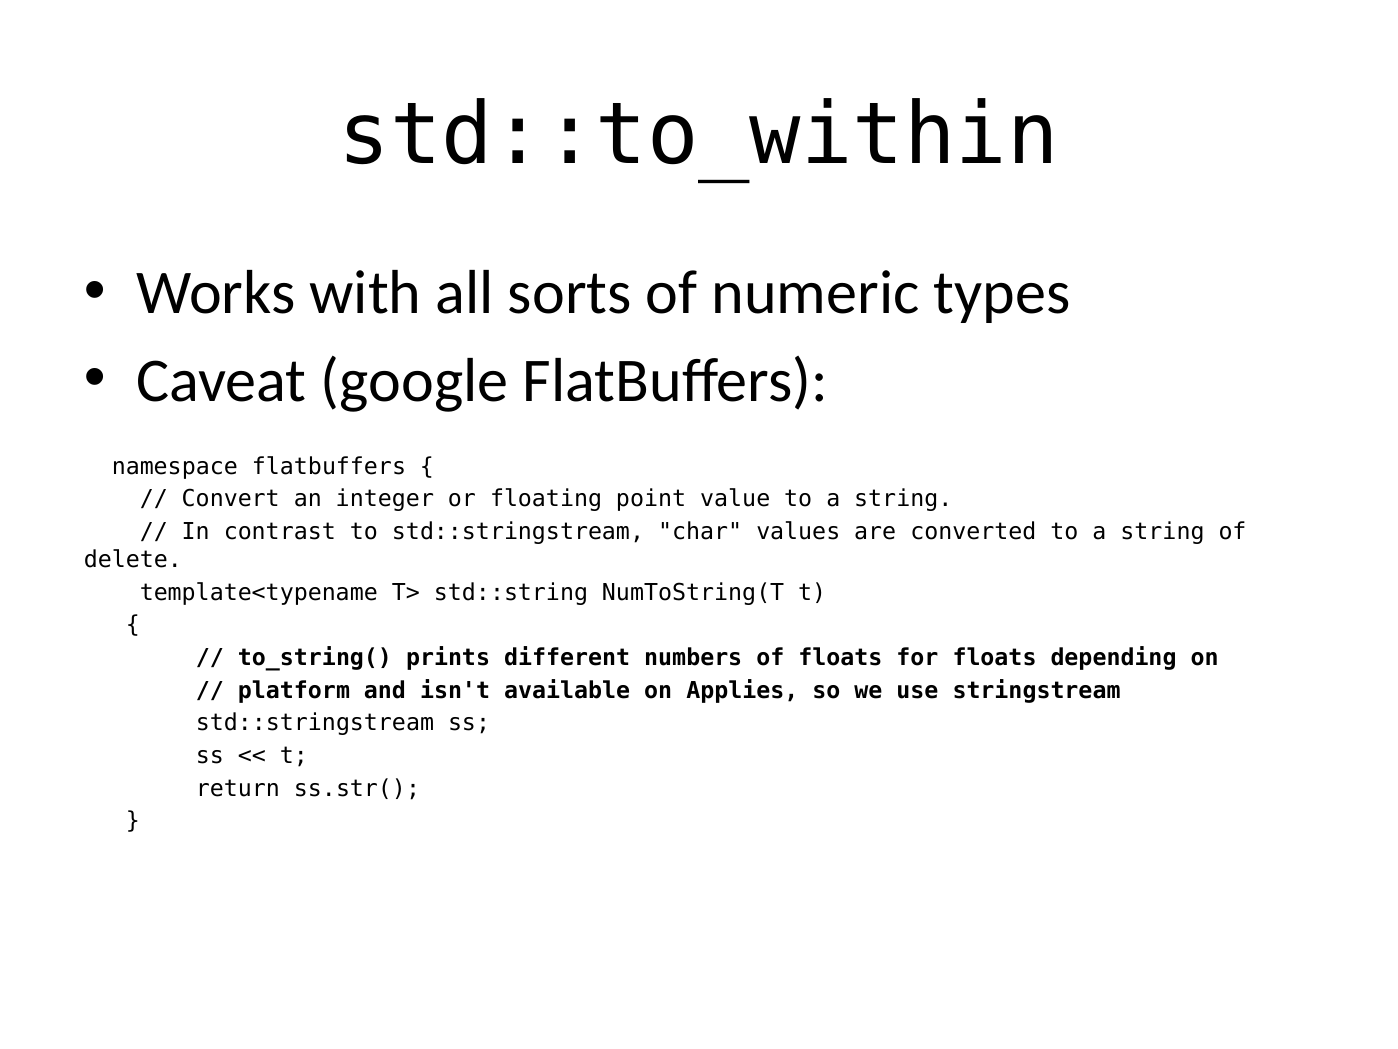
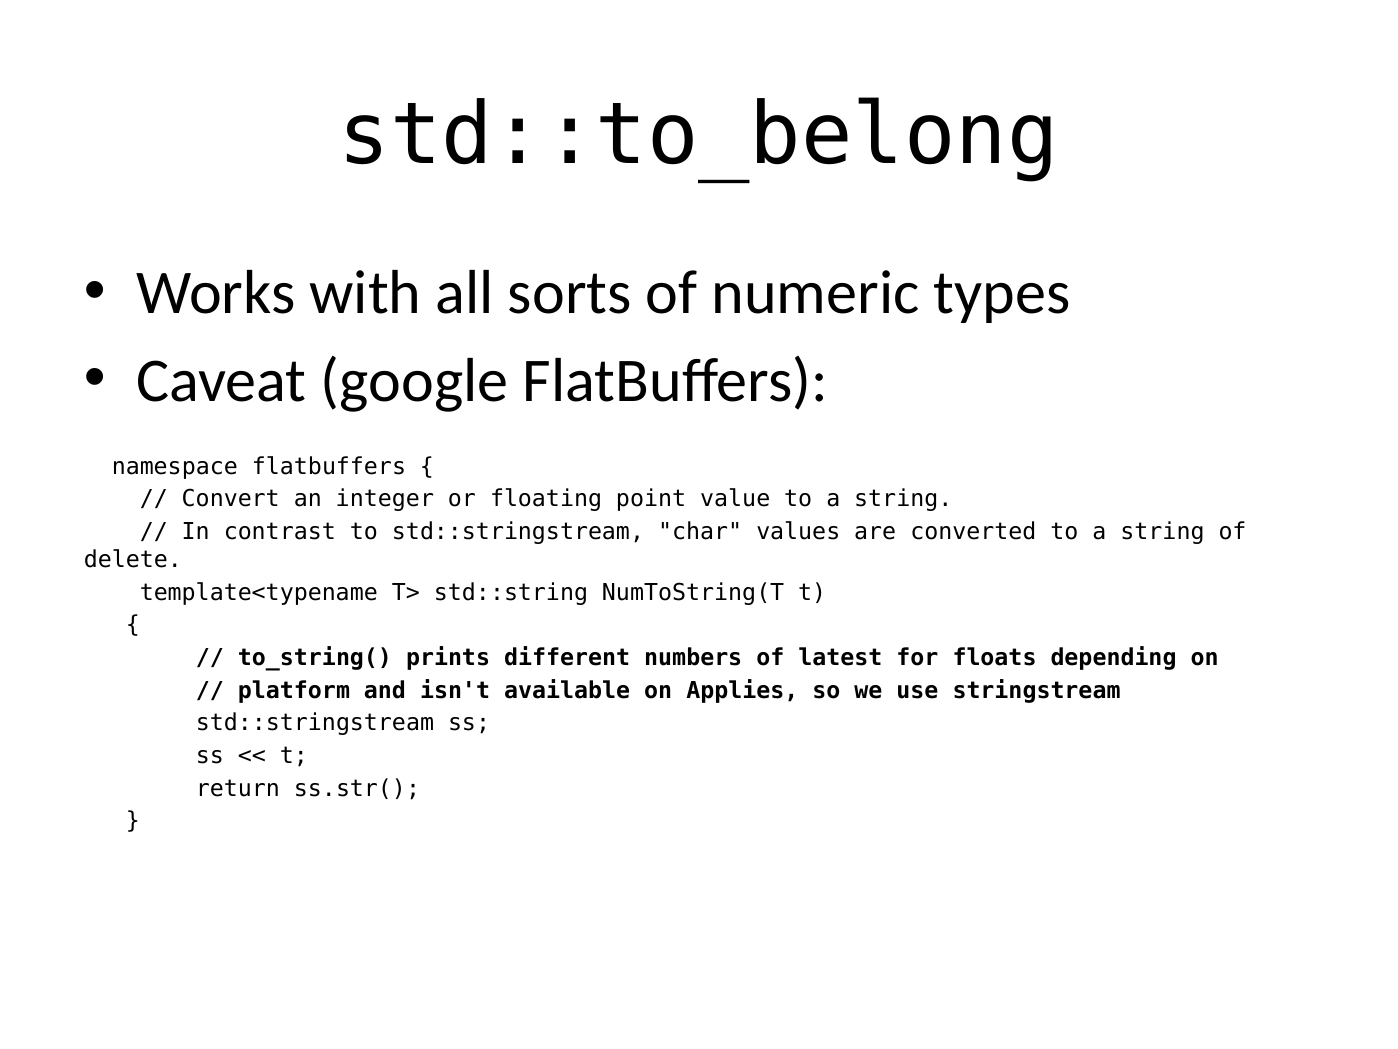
std::to_within: std::to_within -> std::to_belong
of floats: floats -> latest
